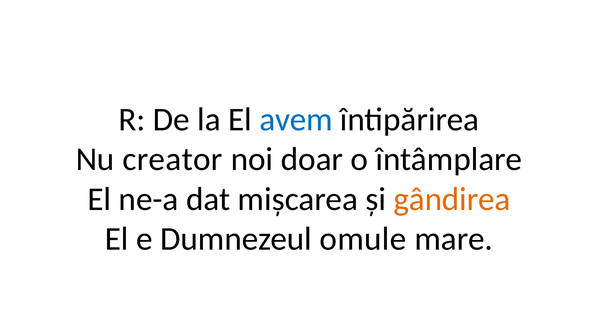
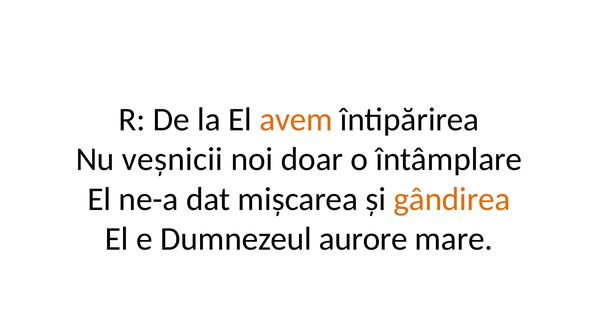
avem colour: blue -> orange
creator: creator -> veșnicii
omule: omule -> aurore
